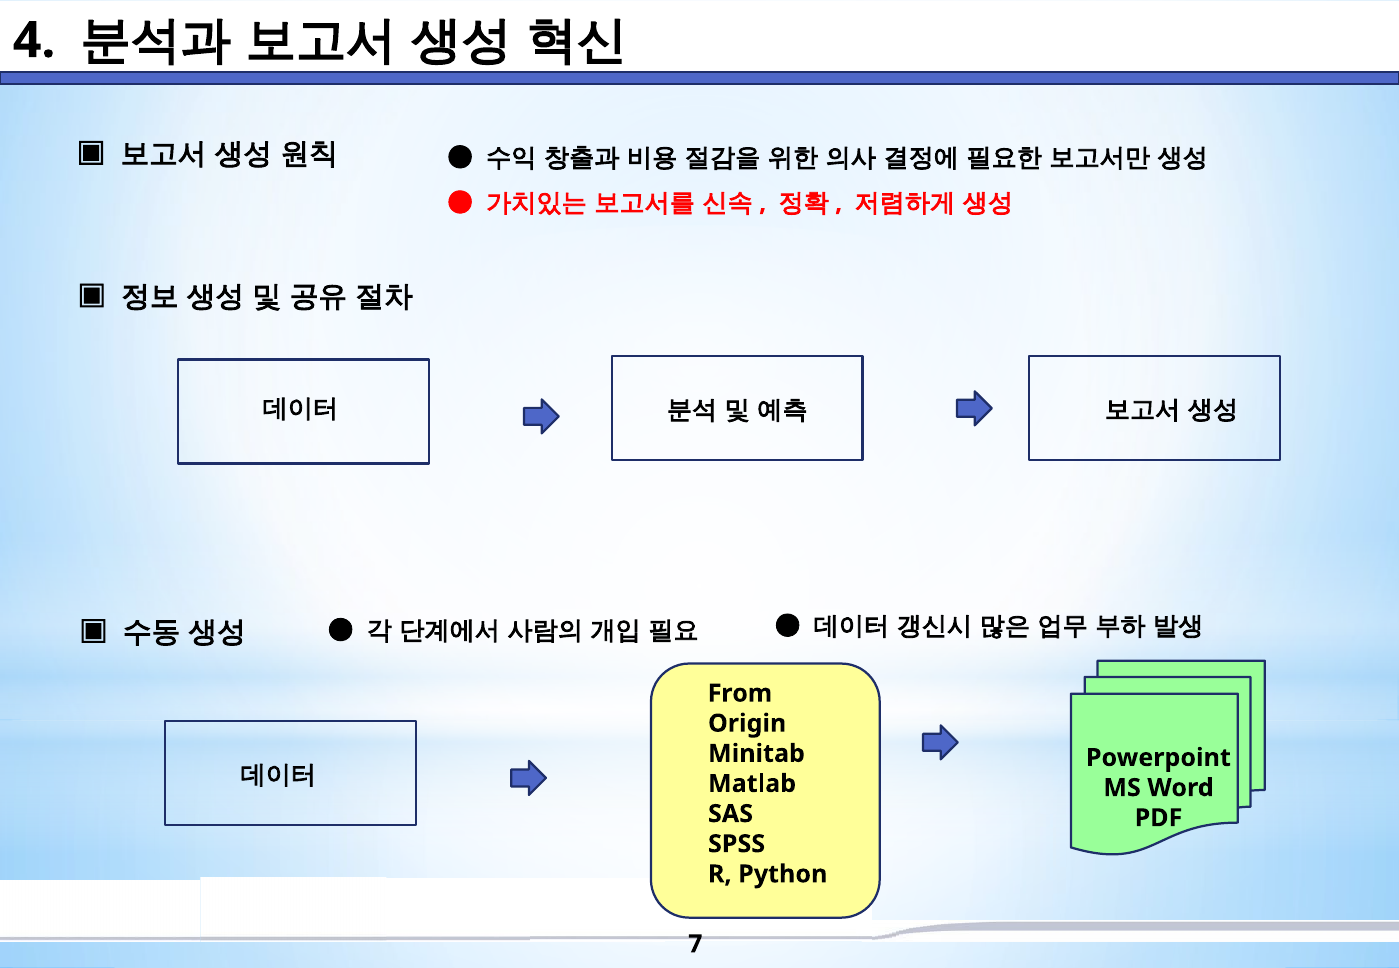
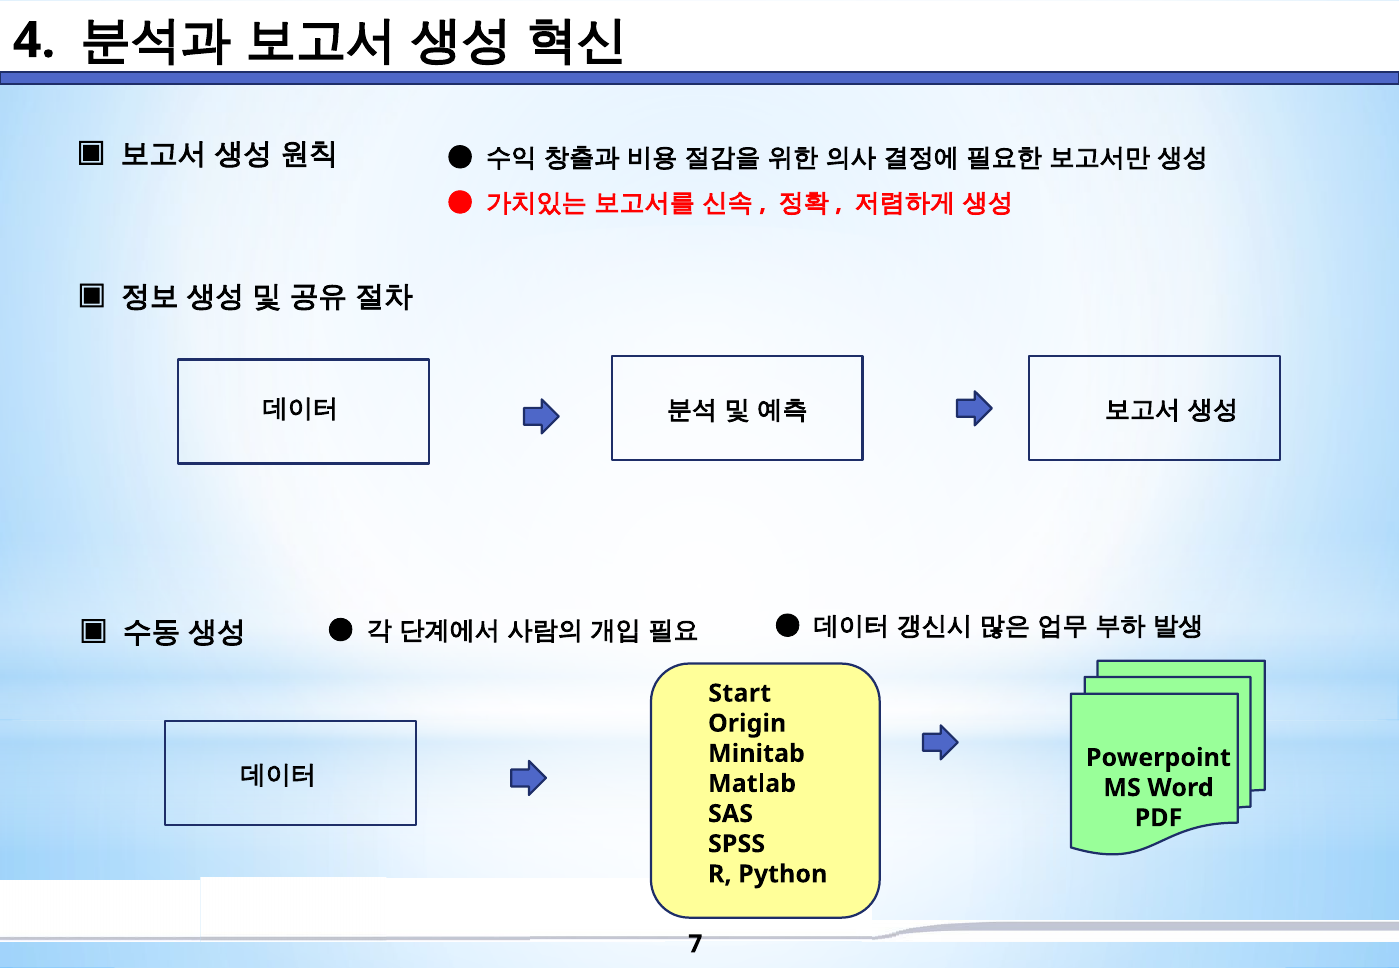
From: From -> Start
